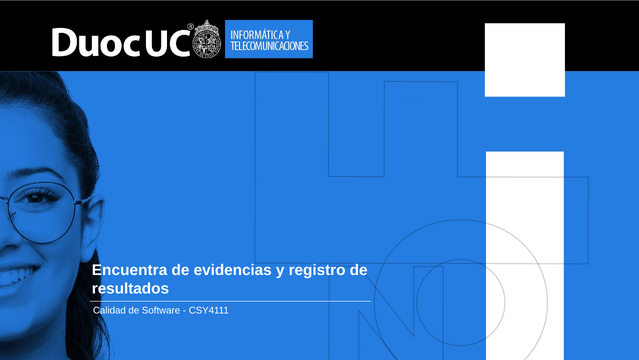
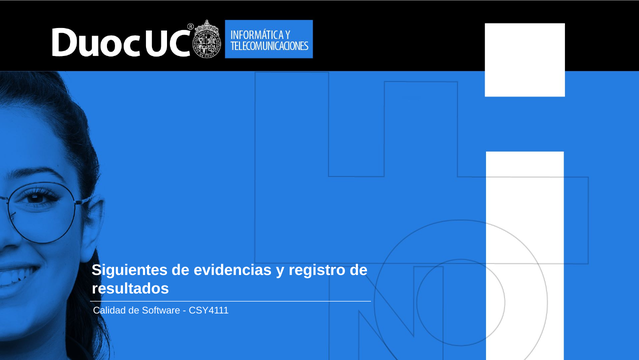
Encuentra: Encuentra -> Siguientes
